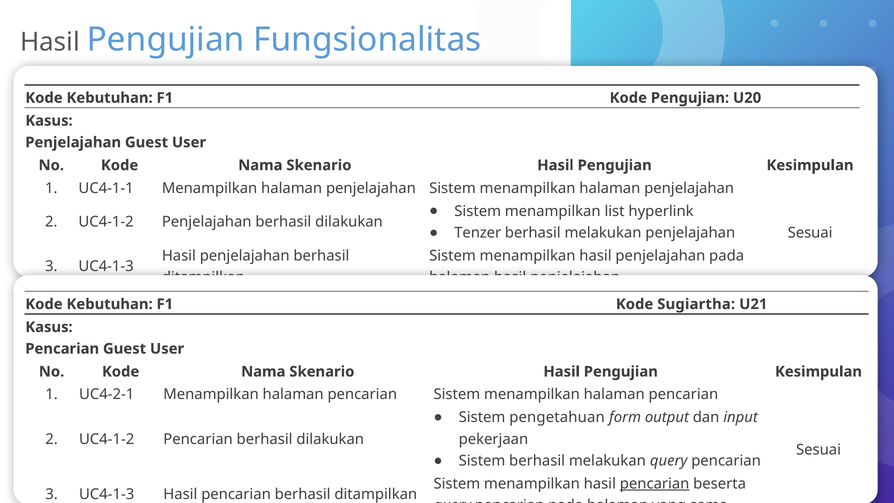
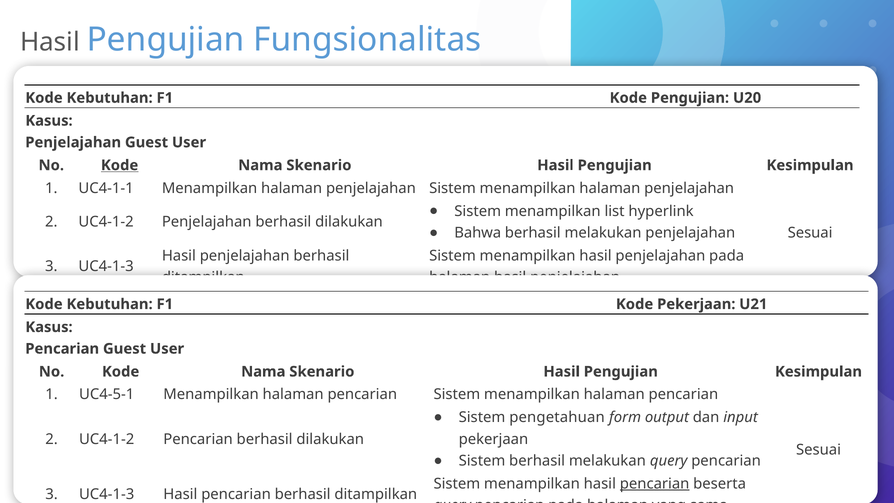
Kode at (120, 165) underline: none -> present
Tenzer: Tenzer -> Bahwa
Kode Sugiartha: Sugiartha -> Pekerjaan
UC4-2-1: UC4-2-1 -> UC4-5-1
